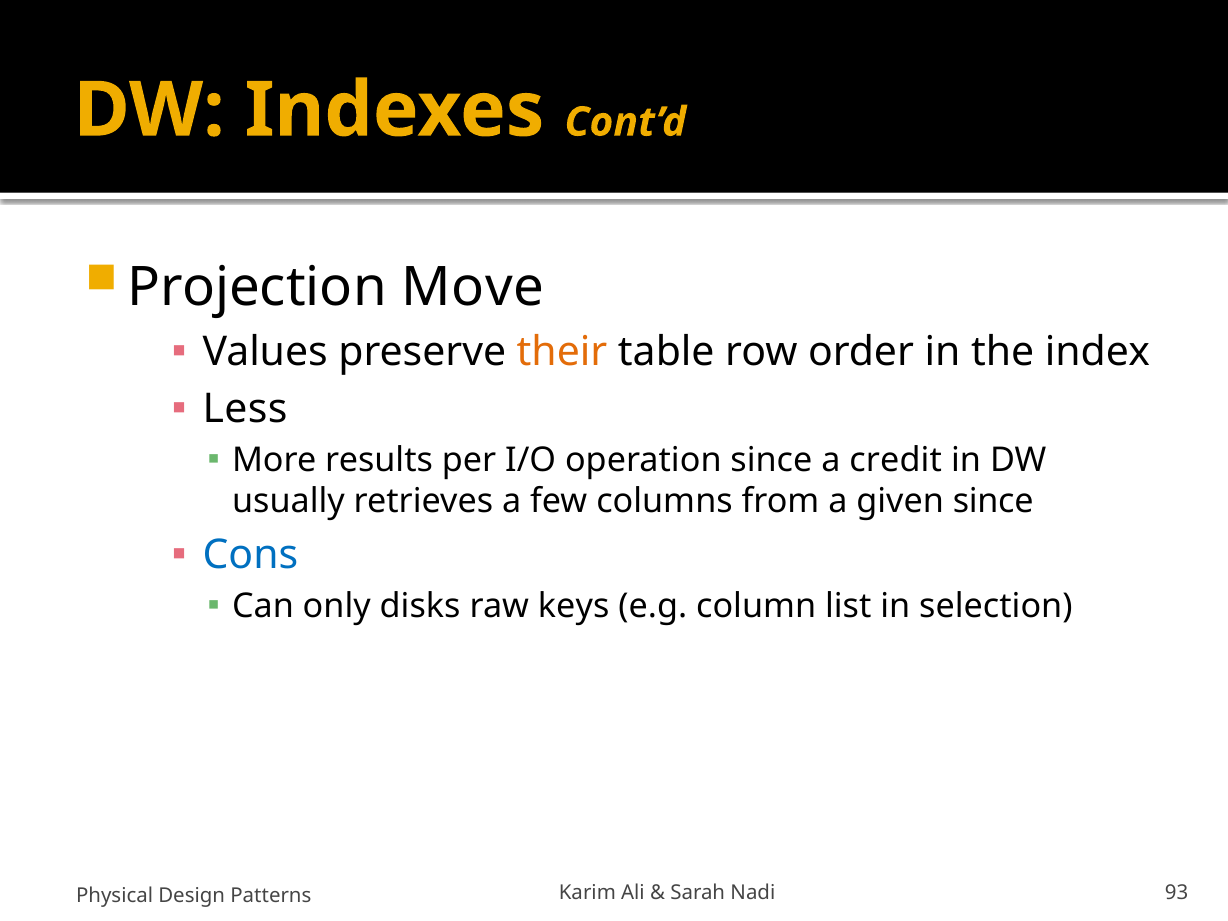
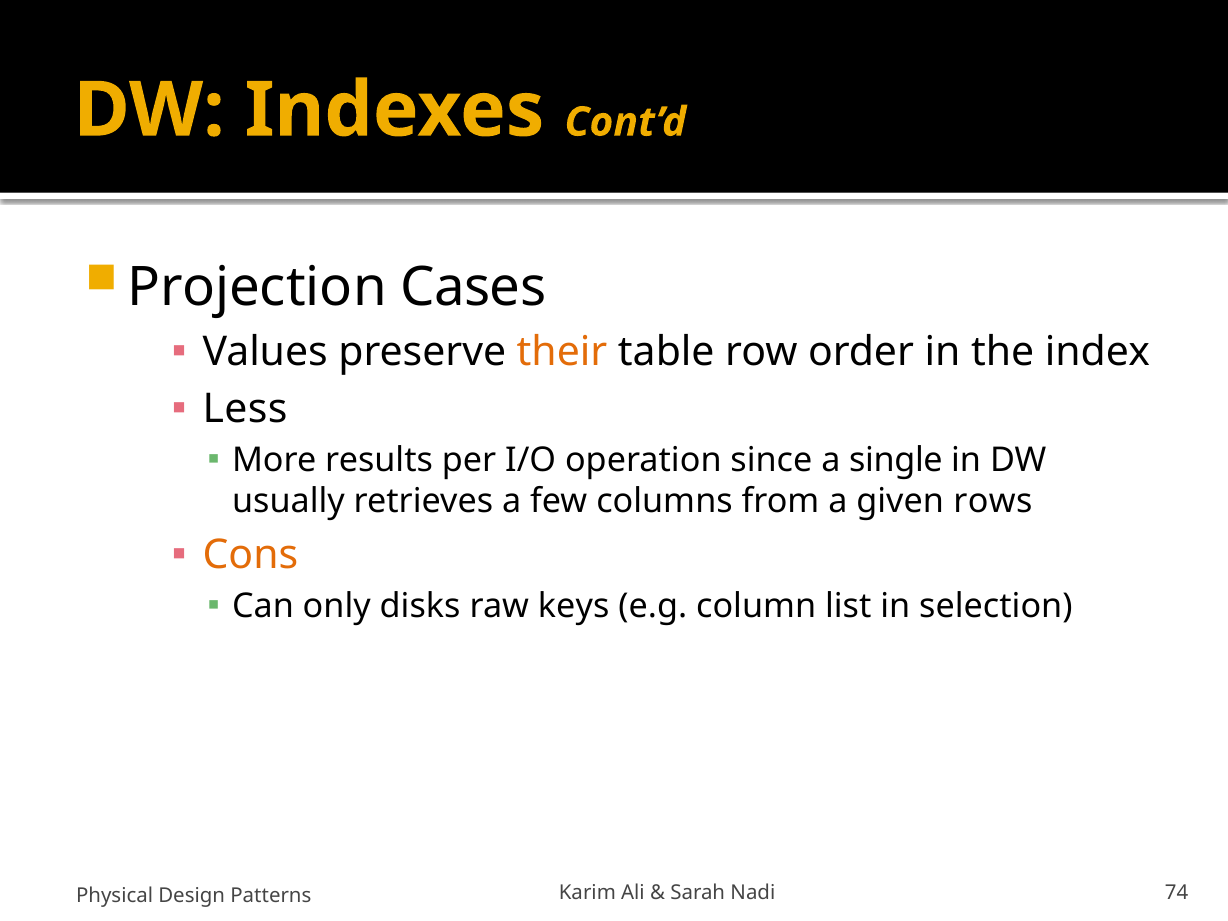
Move: Move -> Cases
credit: credit -> single
given since: since -> rows
Cons colour: blue -> orange
93: 93 -> 74
